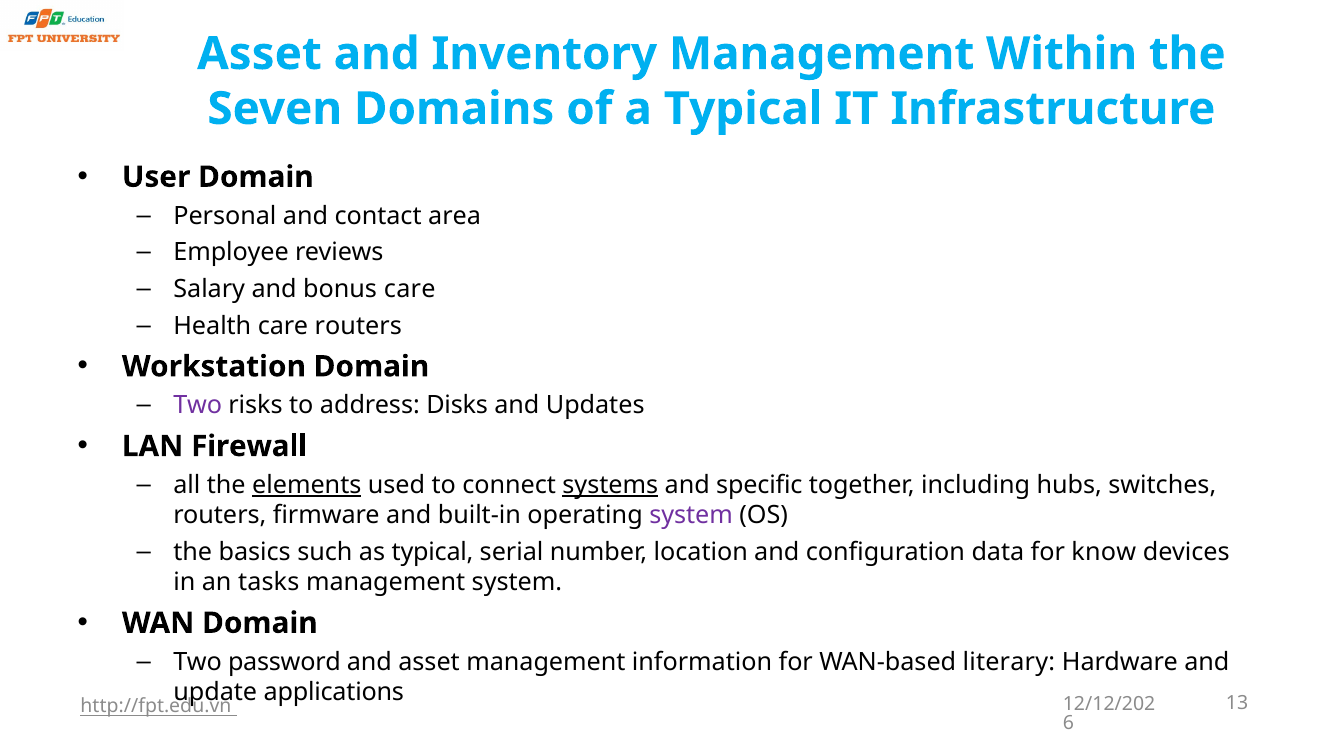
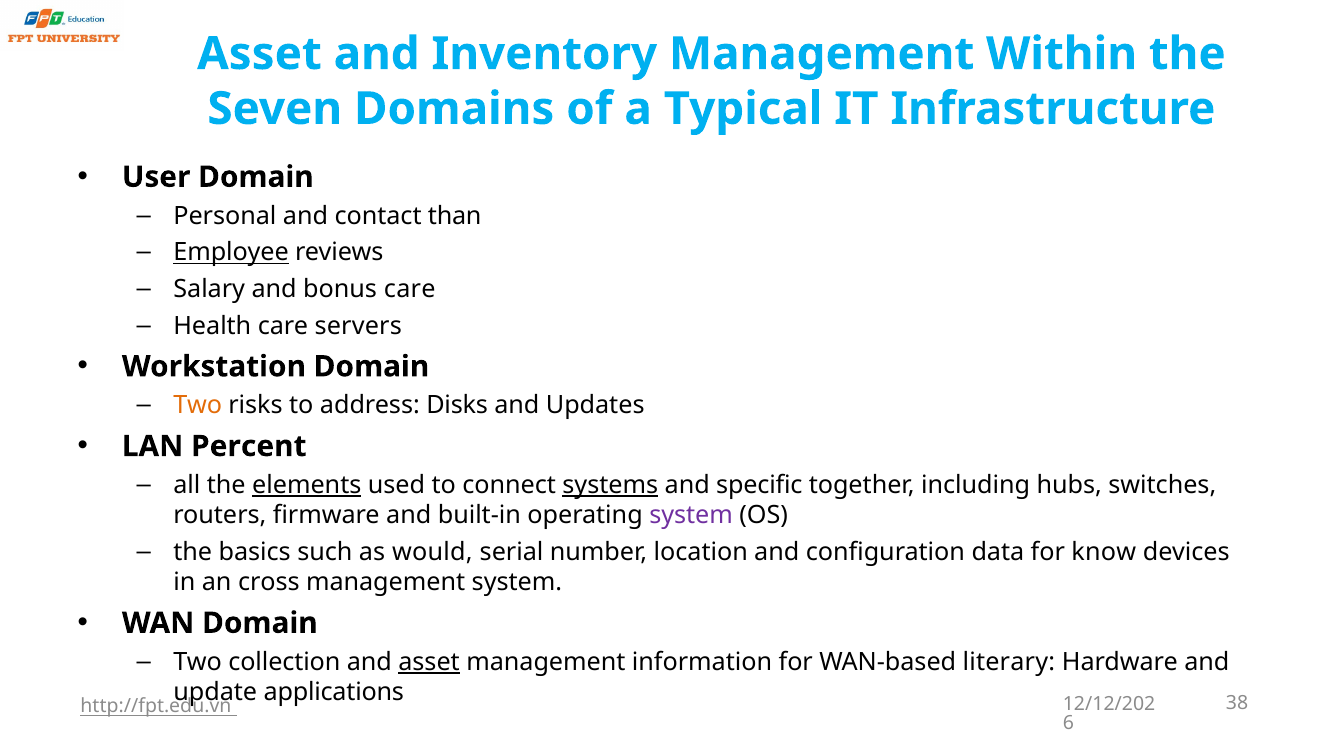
area: area -> than
Employee underline: none -> present
care routers: routers -> servers
Two at (198, 406) colour: purple -> orange
Firewall: Firewall -> Percent
as typical: typical -> would
tasks: tasks -> cross
password: password -> collection
asset at (429, 662) underline: none -> present
13: 13 -> 38
